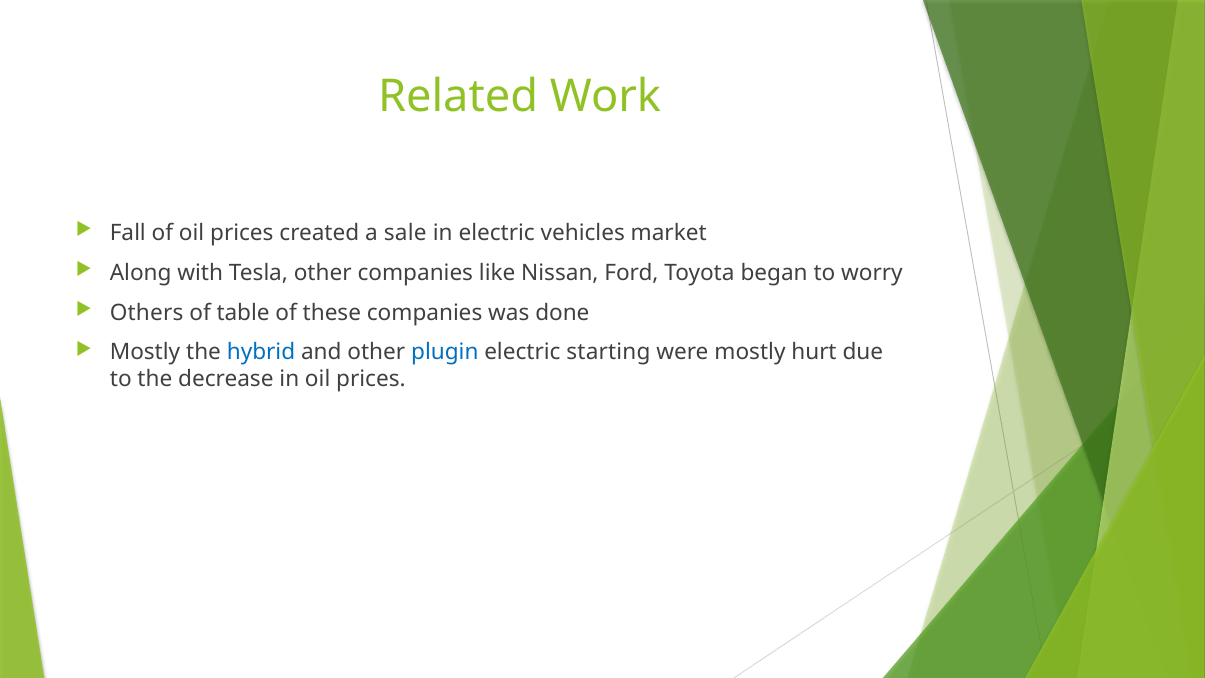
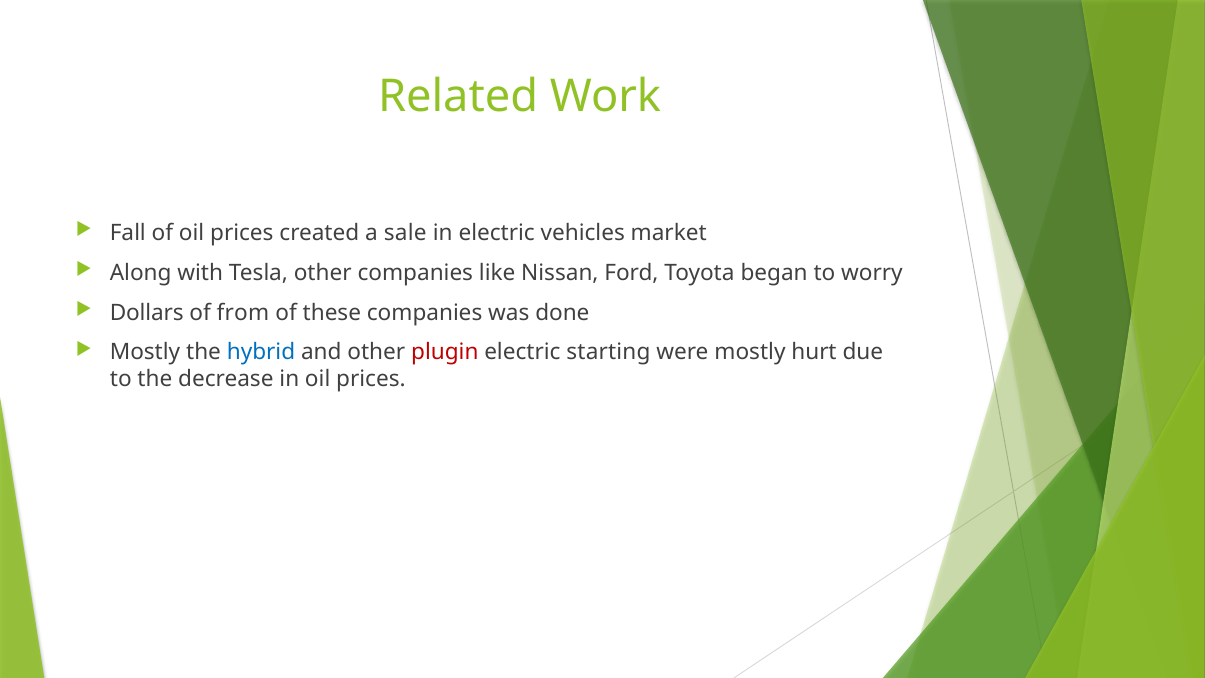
Others: Others -> Dollars
table: table -> from
plugin colour: blue -> red
